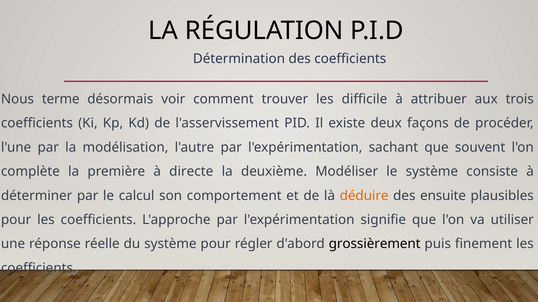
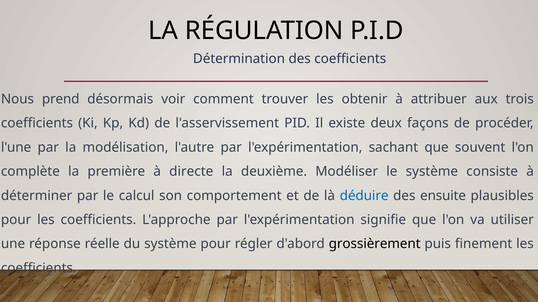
terme: terme -> prend
difficile: difficile -> obtenir
déduire colour: orange -> blue
